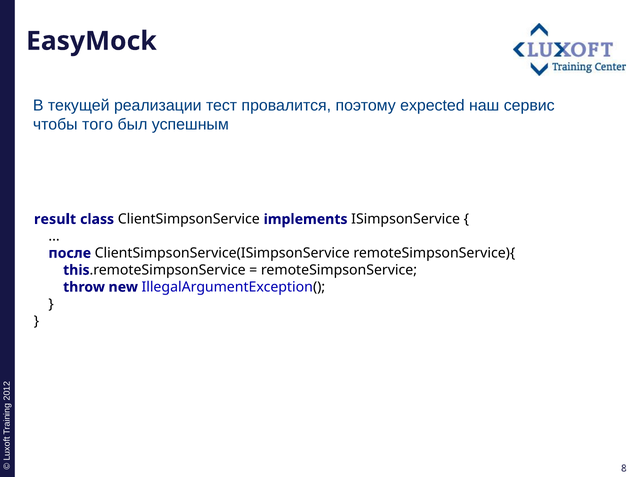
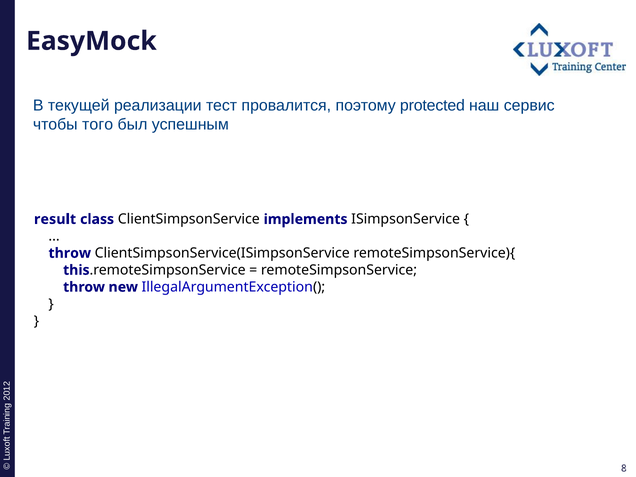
expected: expected -> protected
после at (70, 253): после -> throw
